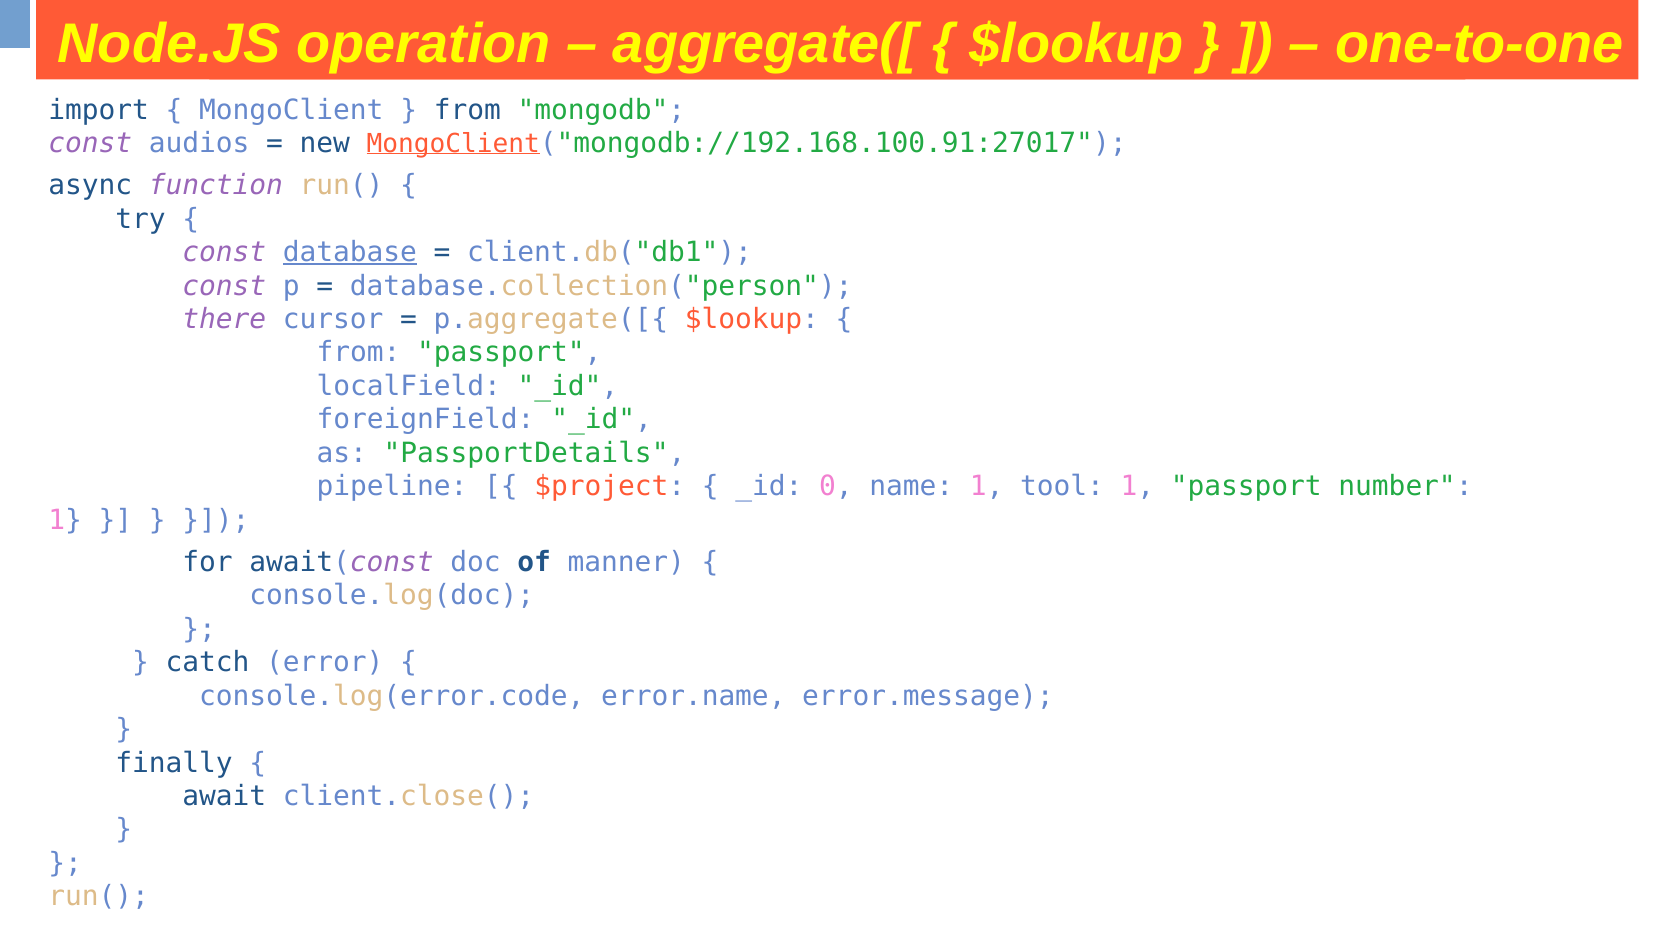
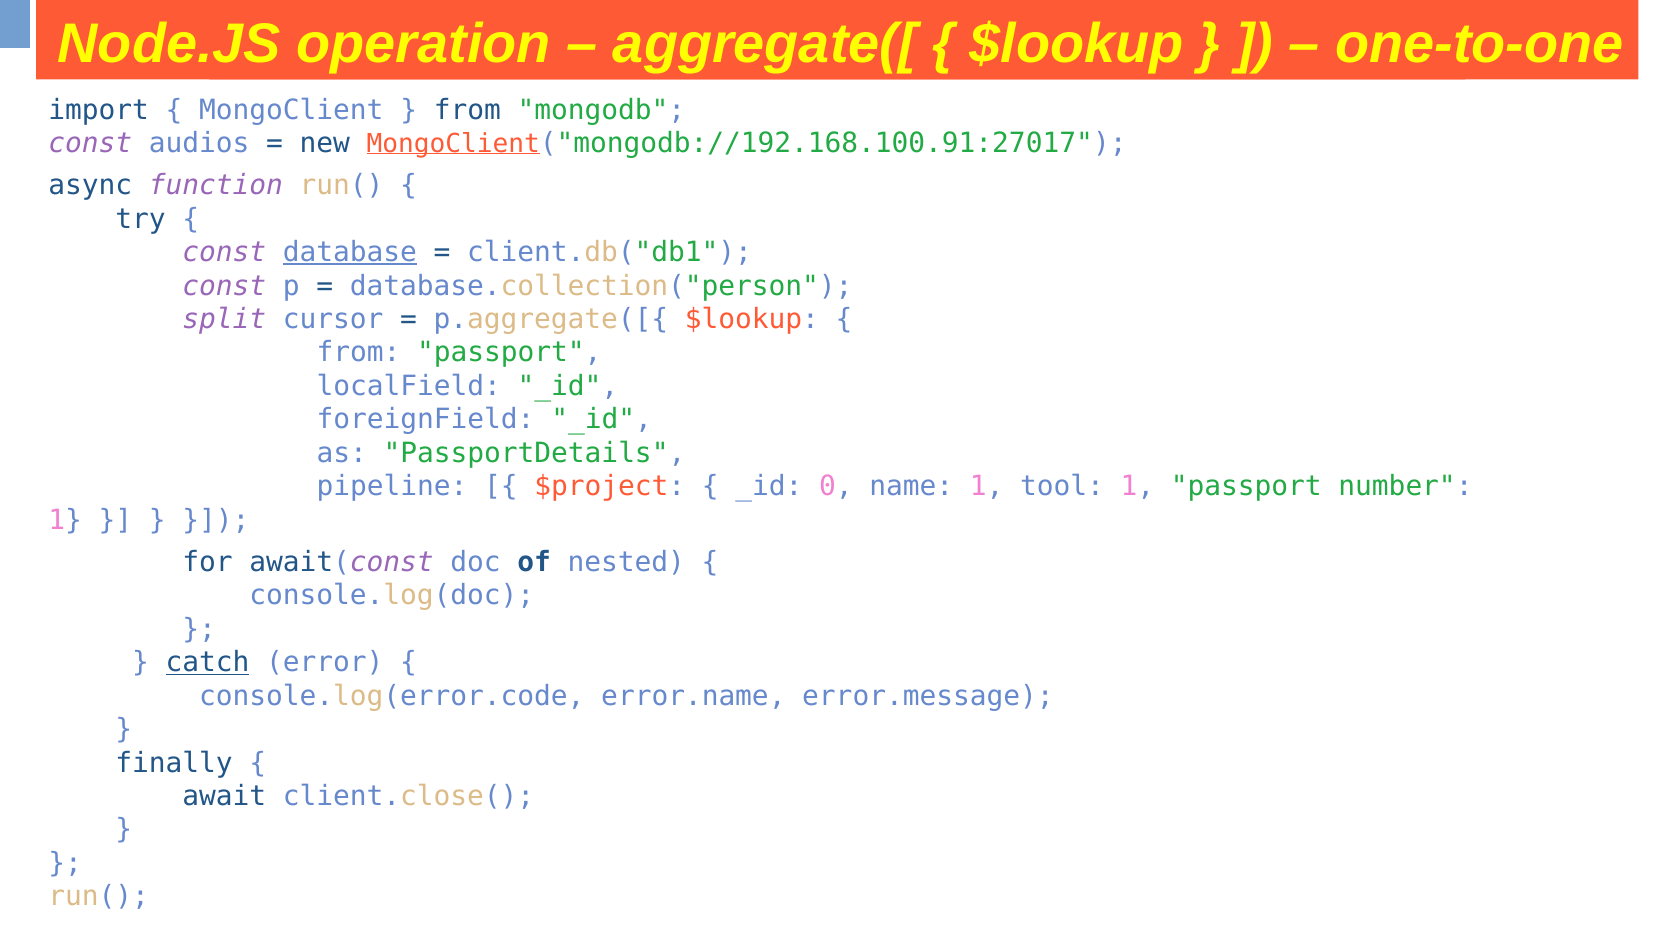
there: there -> split
manner: manner -> nested
catch underline: none -> present
